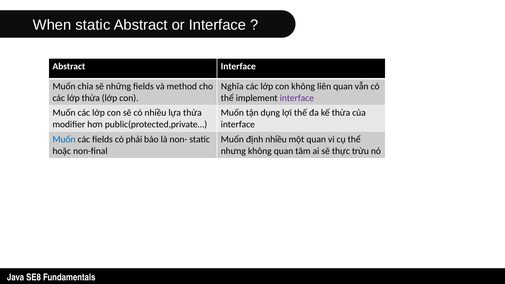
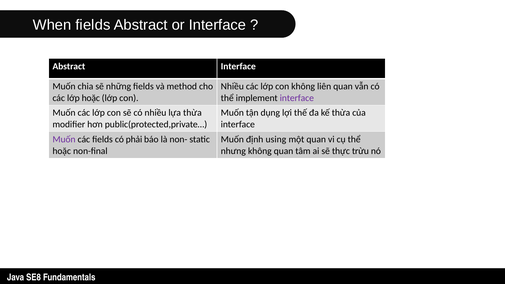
When static: static -> fields
Nghĩa at (232, 86): Nghĩa -> Nhiều
lớp thừa: thừa -> hoặc
Muốn at (64, 139) colour: blue -> purple
định nhiều: nhiều -> using
